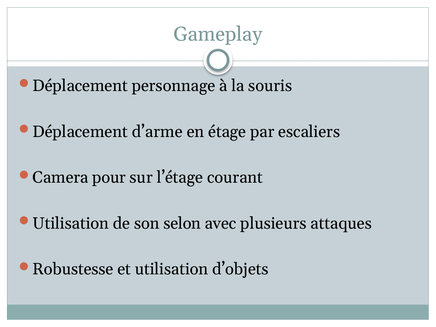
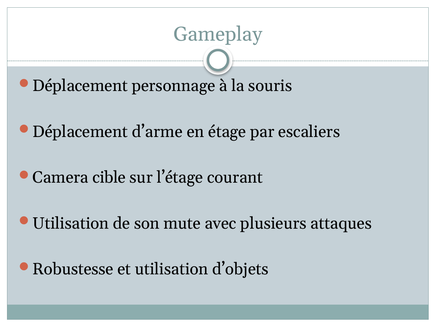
pour: pour -> cible
selon: selon -> mute
